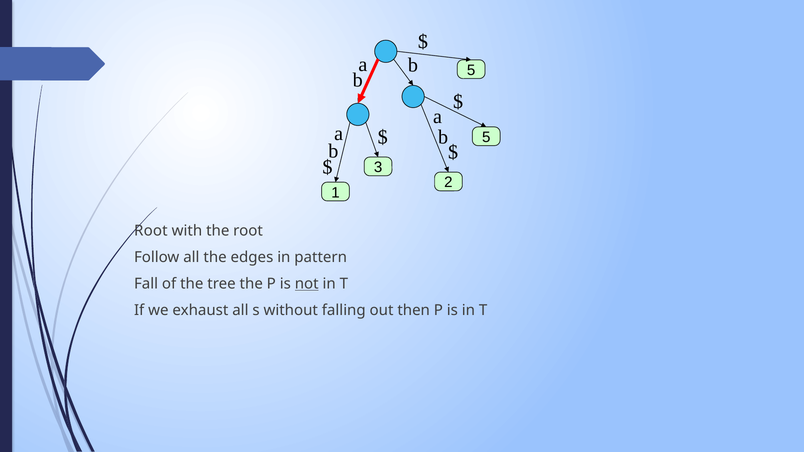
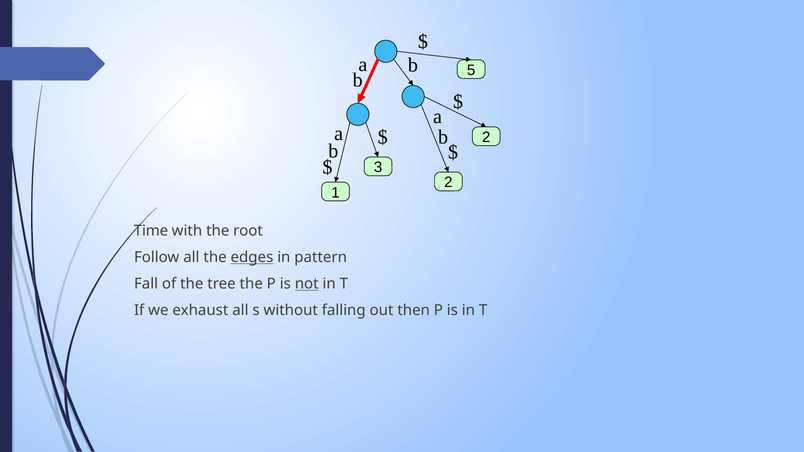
5 at (486, 137): 5 -> 2
Root at (151, 231): Root -> Time
edges underline: none -> present
